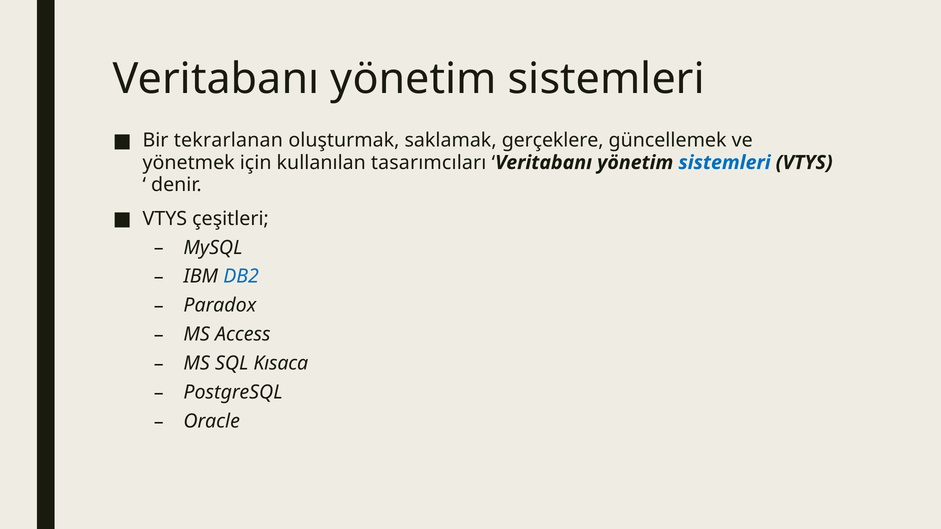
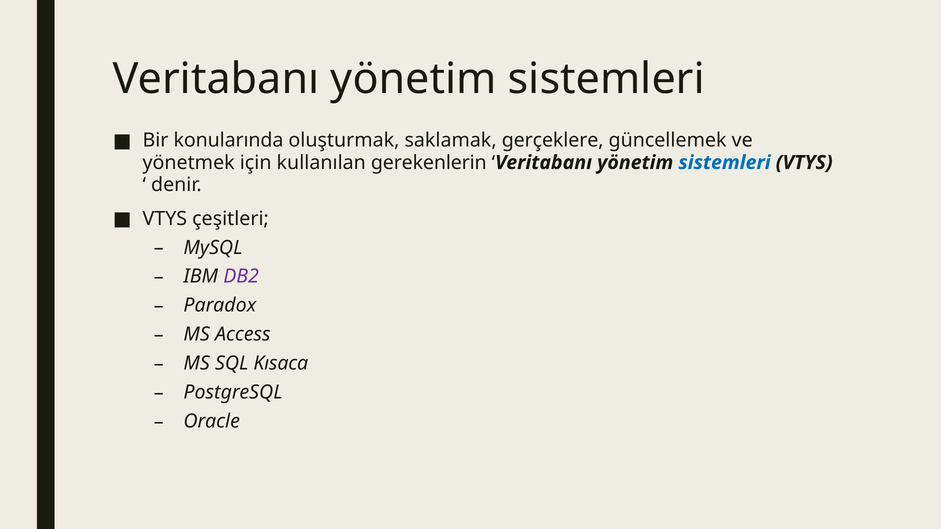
tekrarlanan: tekrarlanan -> konularında
tasarımcıları: tasarımcıları -> gerekenlerin
DB2 colour: blue -> purple
